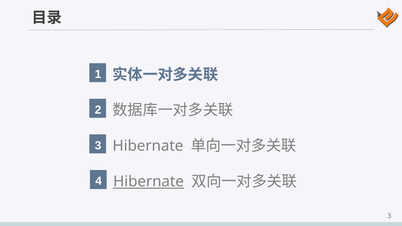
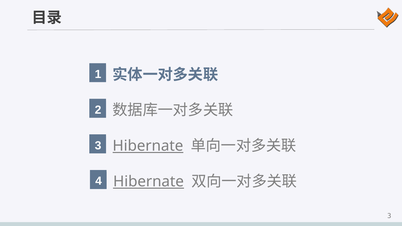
Hibernate at (148, 146) underline: none -> present
